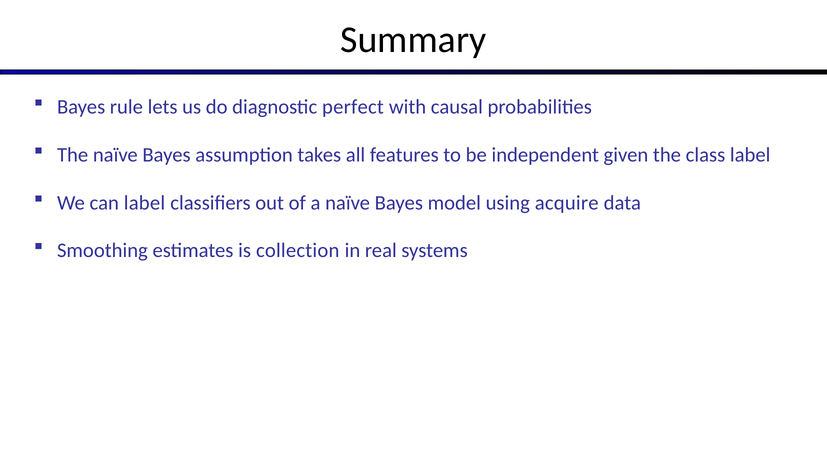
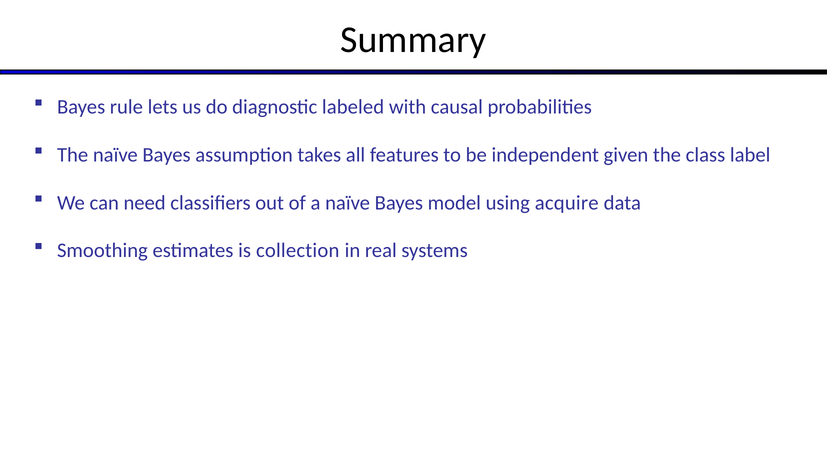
perfect: perfect -> labeled
can label: label -> need
